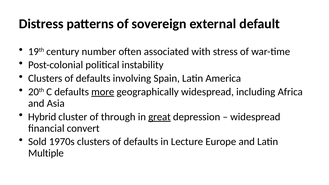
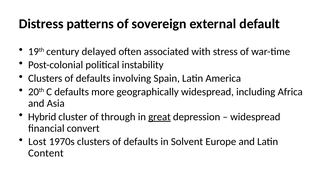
number: number -> delayed
more underline: present -> none
Sold: Sold -> Lost
Lecture: Lecture -> Solvent
Multiple: Multiple -> Content
